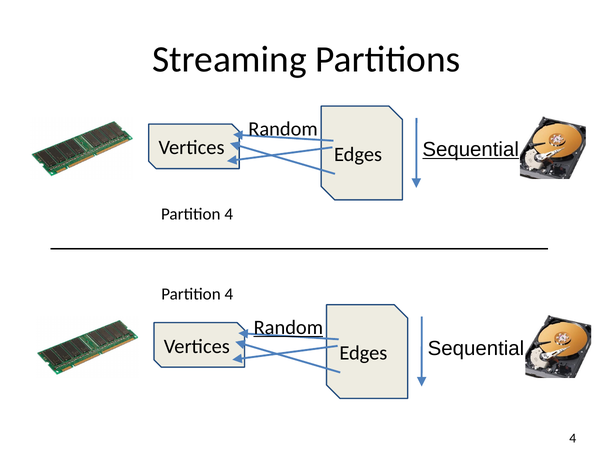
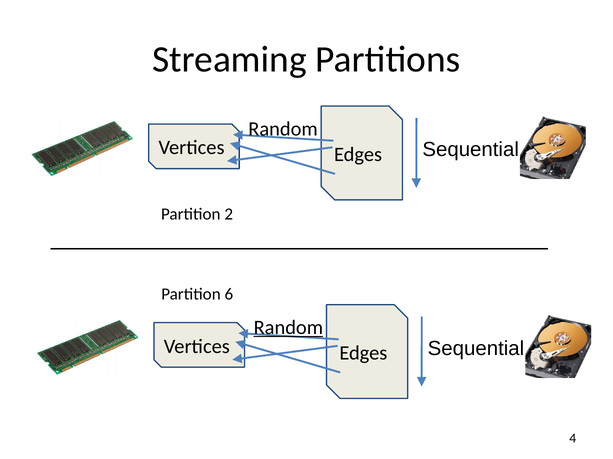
Sequential at (471, 150) underline: present -> none
4 at (229, 215): 4 -> 2
4 at (229, 295): 4 -> 6
